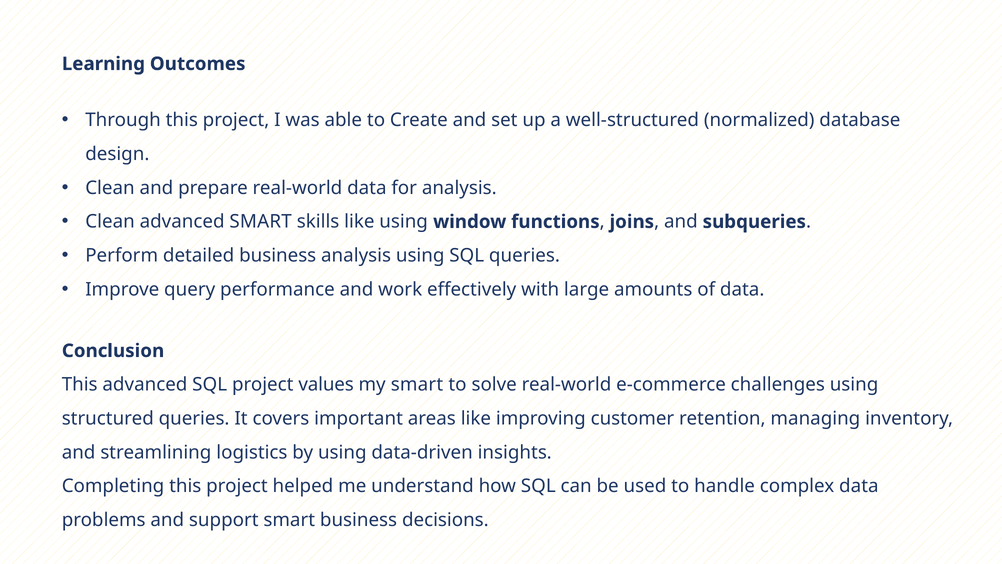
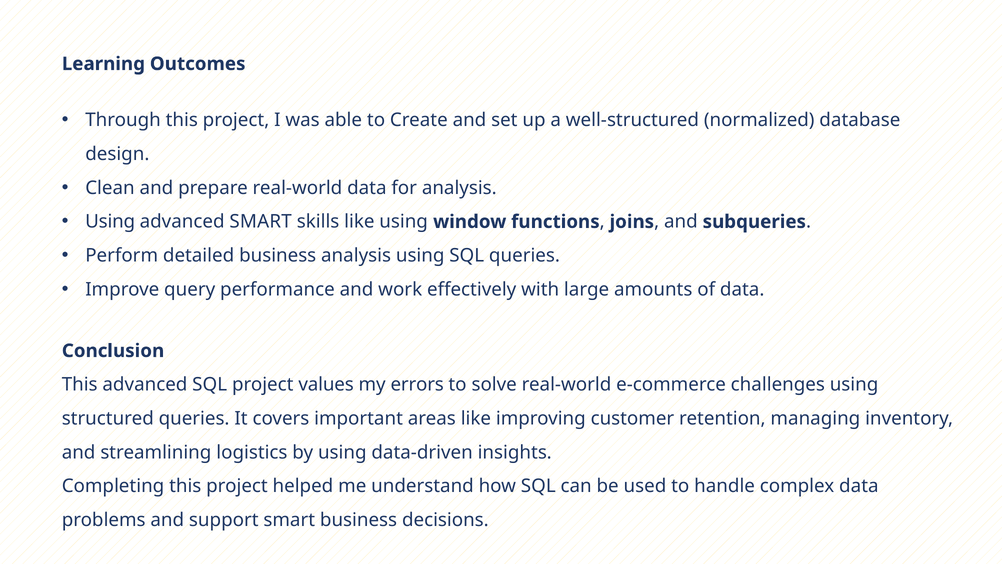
Clean at (110, 222): Clean -> Using
my smart: smart -> errors
